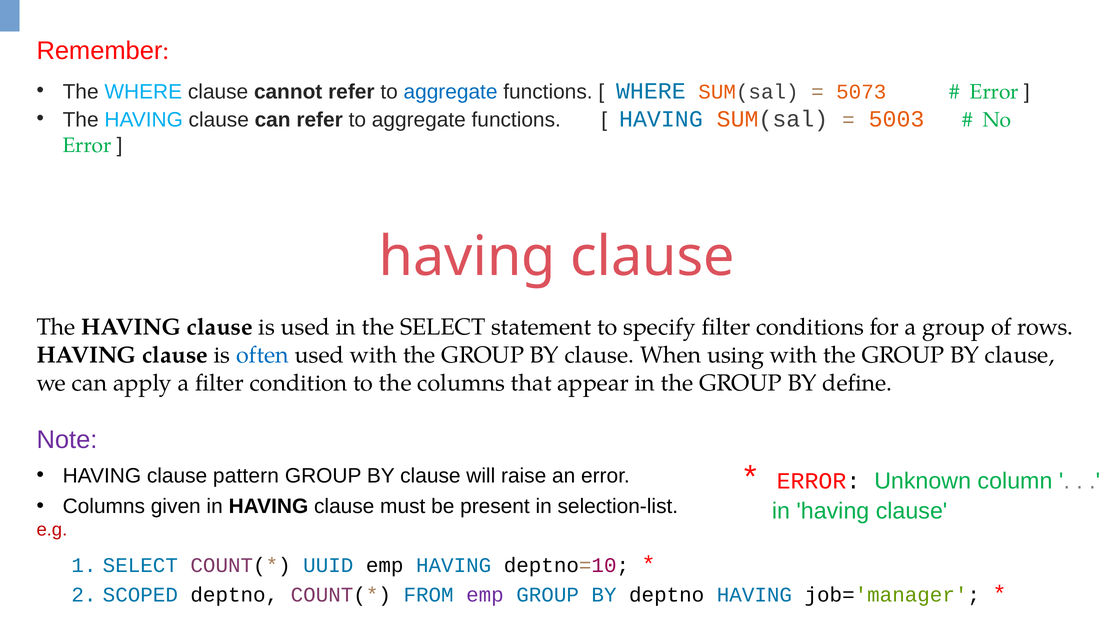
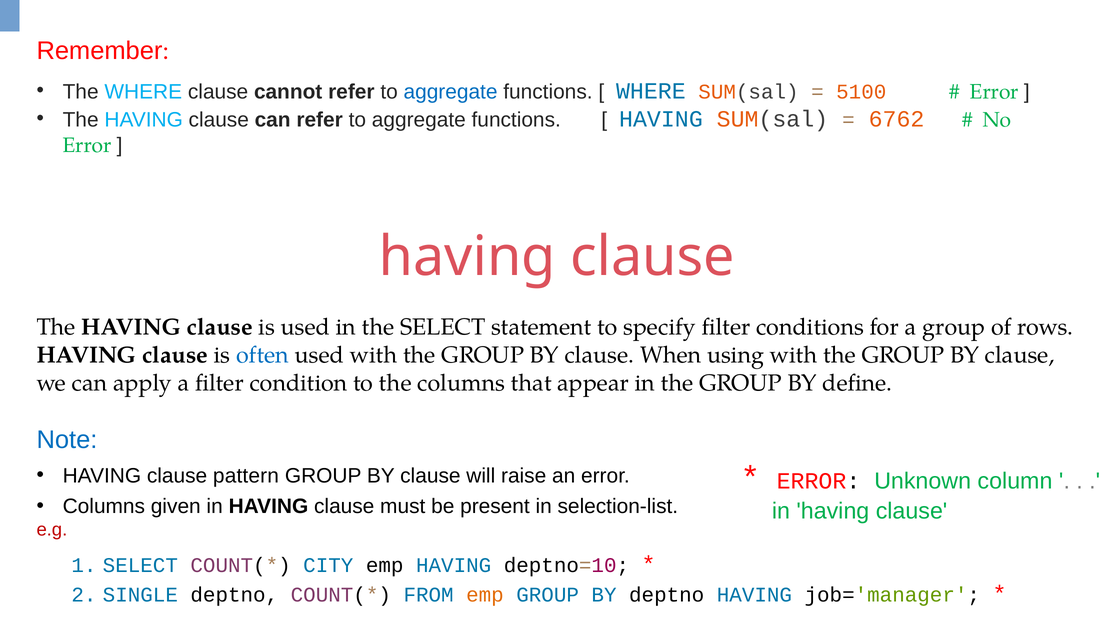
5073: 5073 -> 5100
5003: 5003 -> 6762
Note colour: purple -> blue
UUID: UUID -> CITY
SCOPED: SCOPED -> SINGLE
emp at (485, 595) colour: purple -> orange
